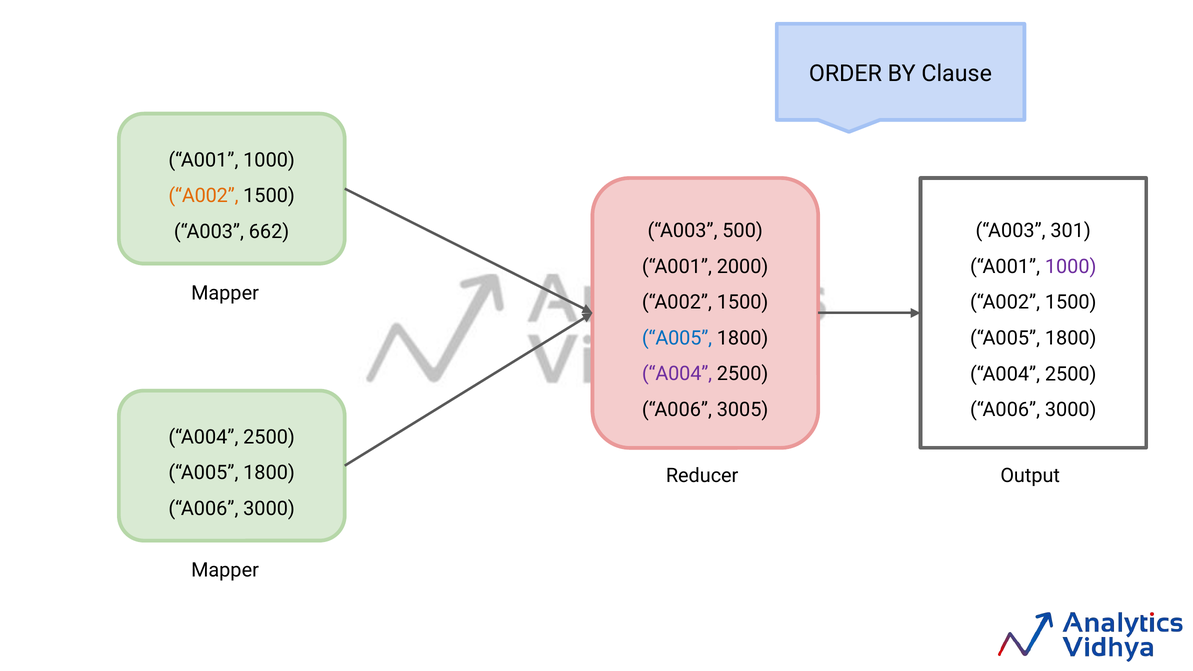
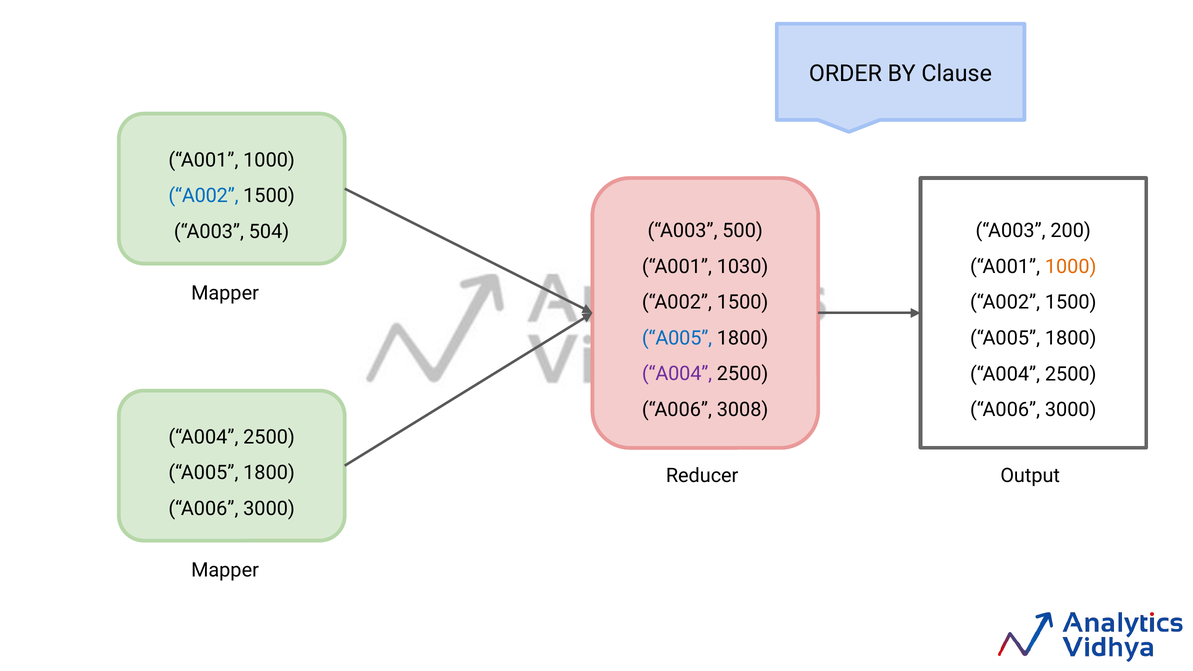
A002 at (203, 196) colour: orange -> blue
301: 301 -> 200
662: 662 -> 504
2000: 2000 -> 1030
1000 at (1071, 267) colour: purple -> orange
3005: 3005 -> 3008
